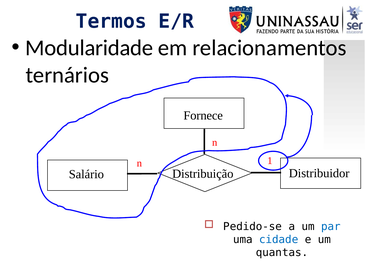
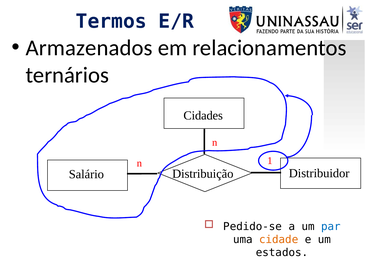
Modularidade: Modularidade -> Armazenados
Fornece: Fornece -> Cidades
cidade colour: blue -> orange
quantas: quantas -> estados
